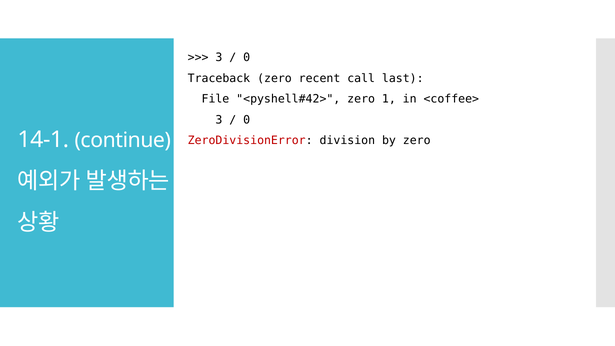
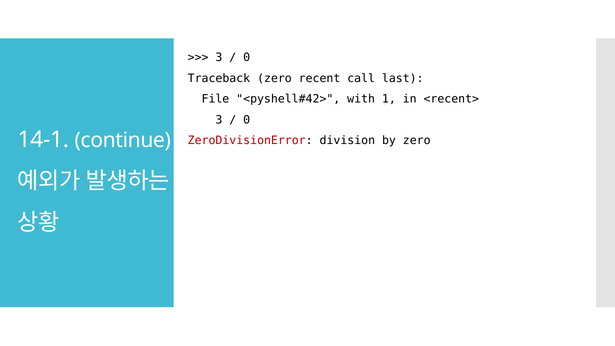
zero at (361, 99): zero -> with
<coffee>: <coffee> -> <recent>
